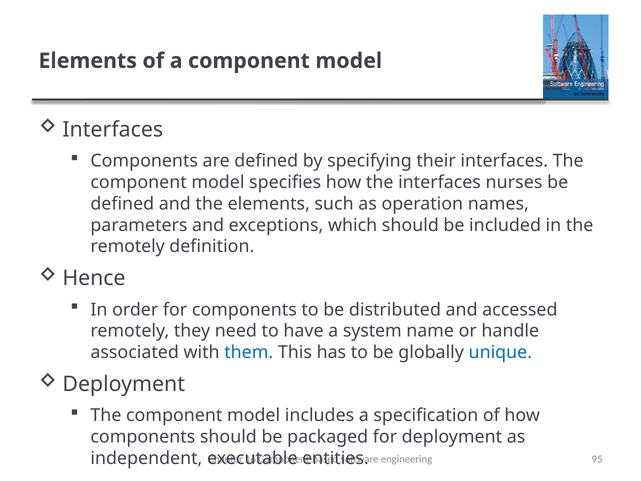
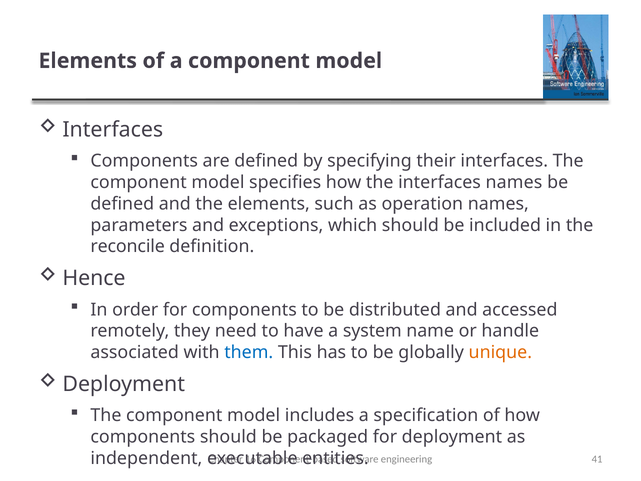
interfaces nurses: nurses -> names
remotely at (128, 246): remotely -> reconcile
unique colour: blue -> orange
95: 95 -> 41
